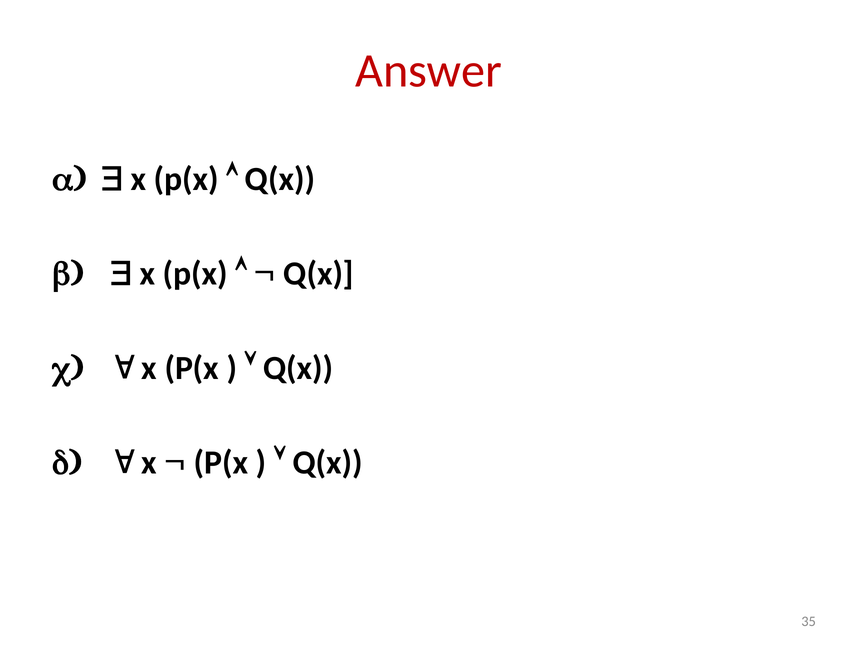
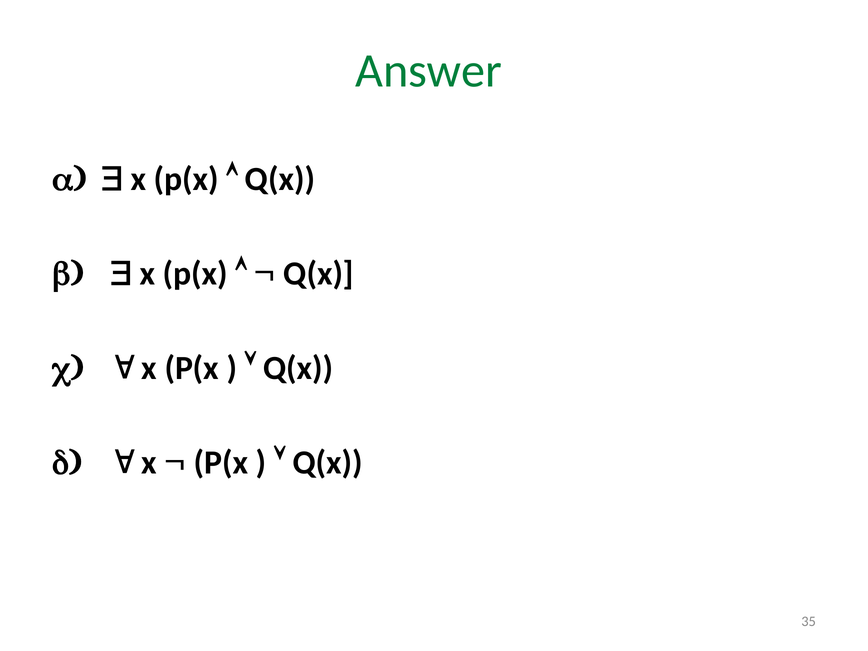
Answer colour: red -> green
